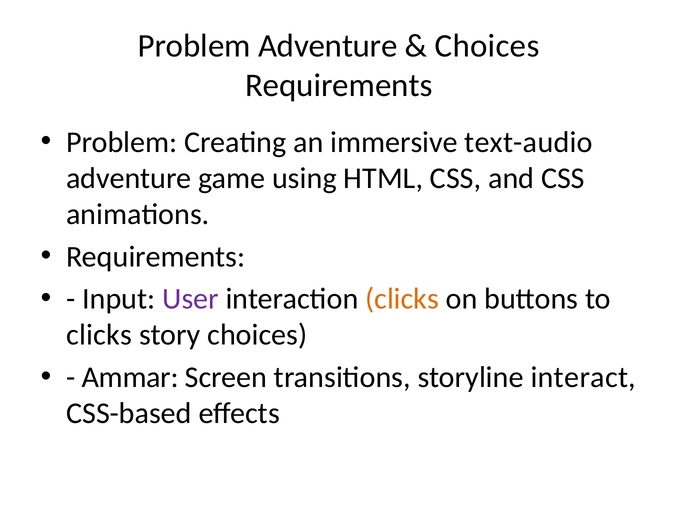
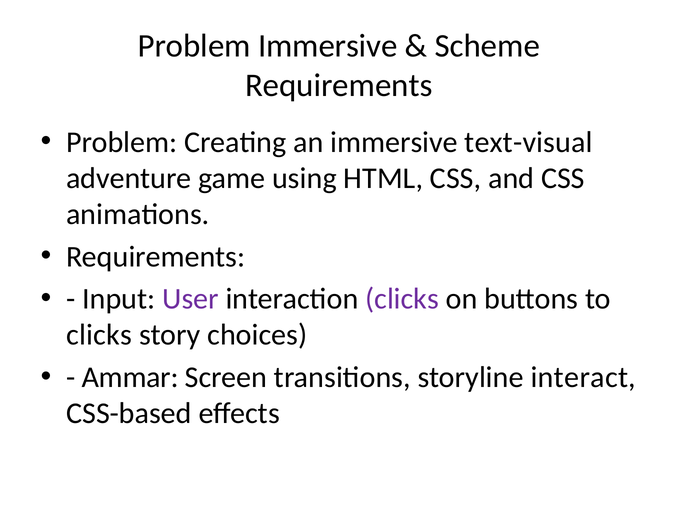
Problem Adventure: Adventure -> Immersive
Choices at (487, 46): Choices -> Scheme
text-audio: text-audio -> text-visual
clicks at (402, 299) colour: orange -> purple
